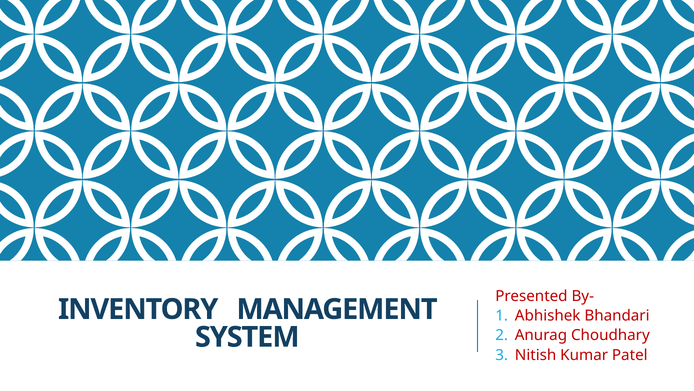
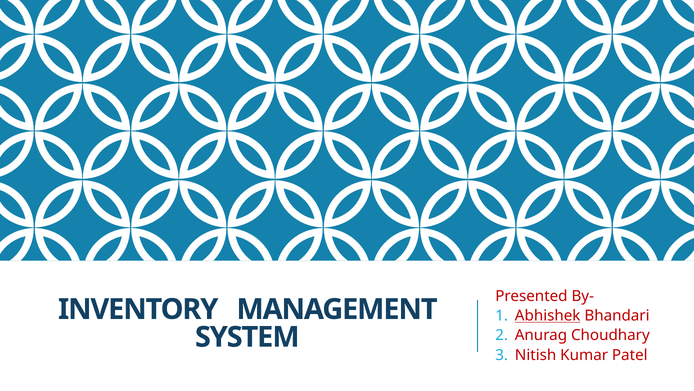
Abhishek underline: none -> present
